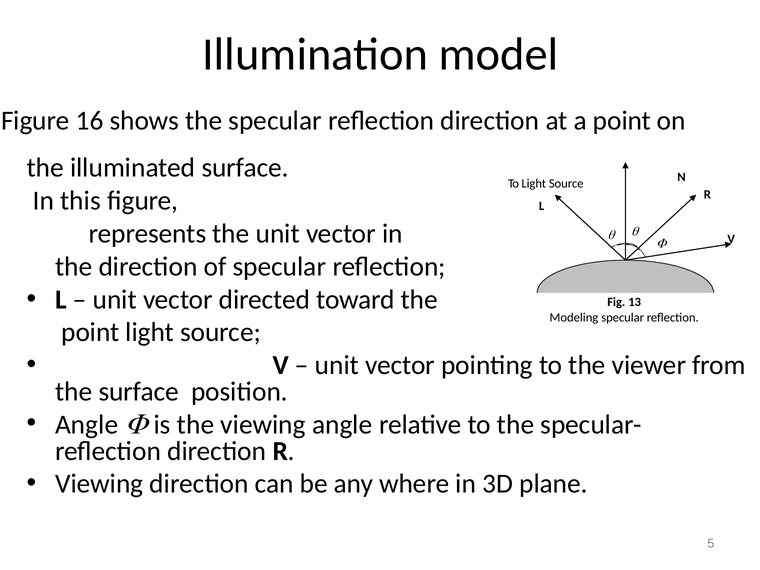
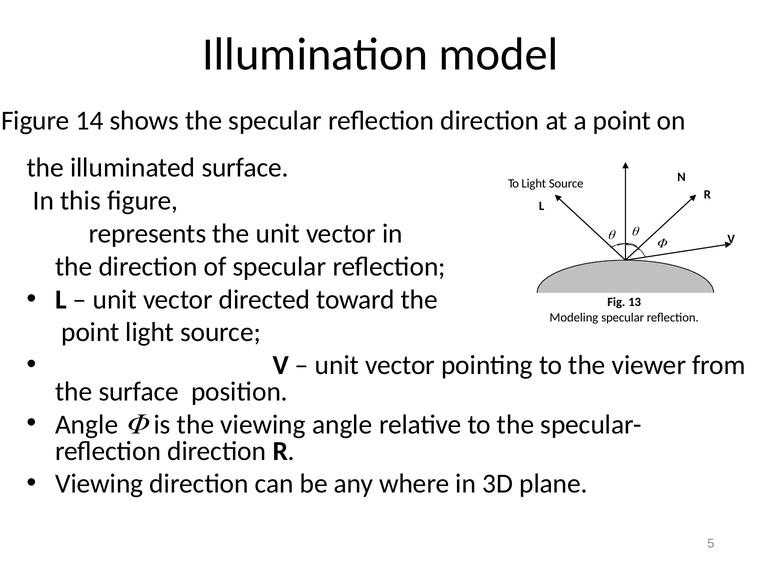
16: 16 -> 14
